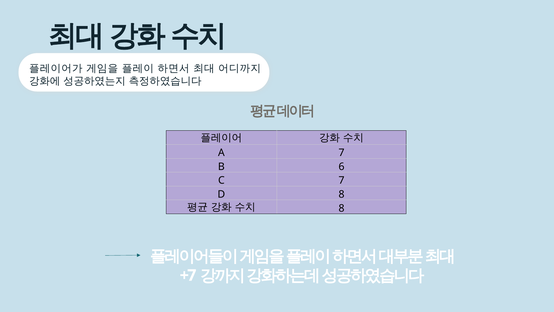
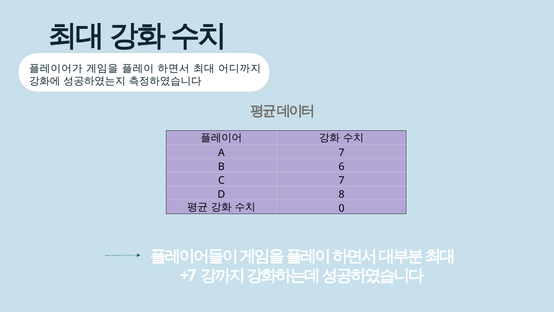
8 at (341, 208): 8 -> 0
